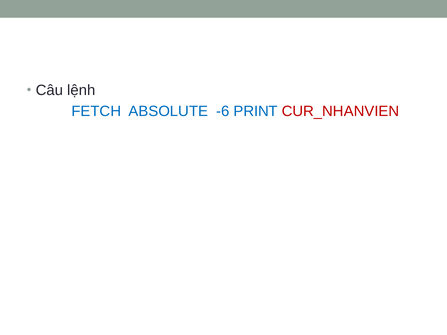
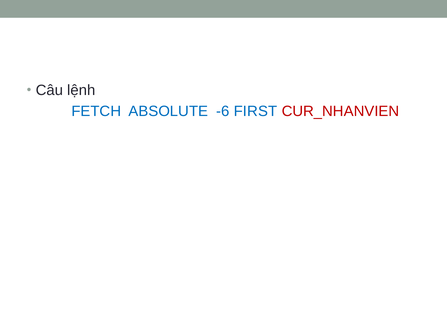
PRINT: PRINT -> FIRST
